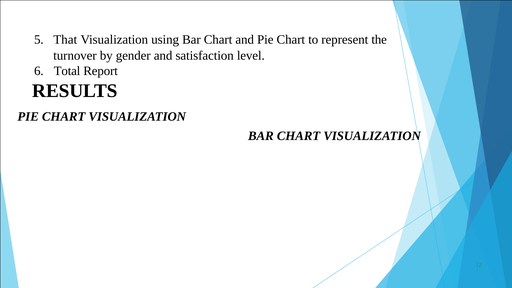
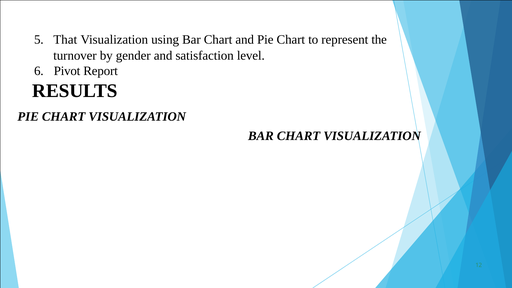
Total: Total -> Pivot
